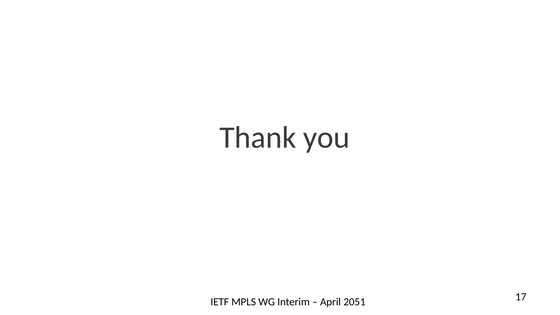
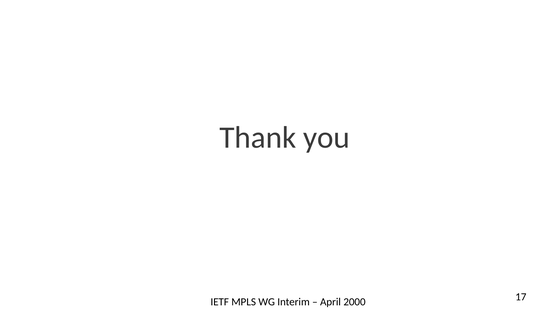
2051: 2051 -> 2000
